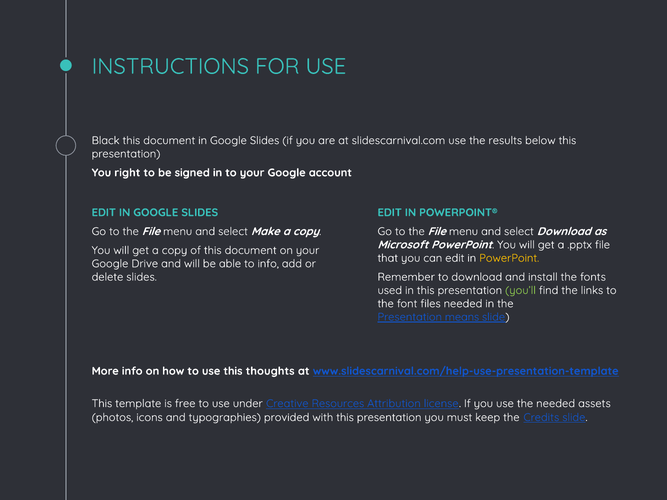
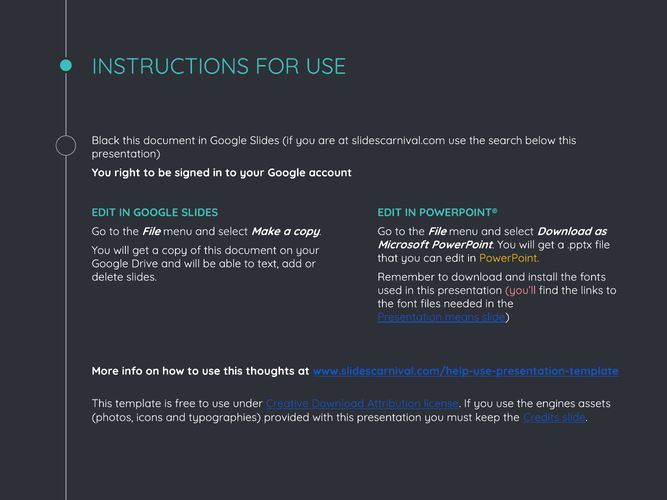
results: results -> search
to info: info -> text
you’ll colour: light green -> pink
Creative Resources: Resources -> Download
the needed: needed -> engines
